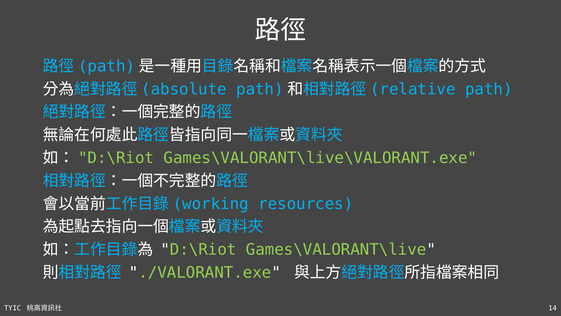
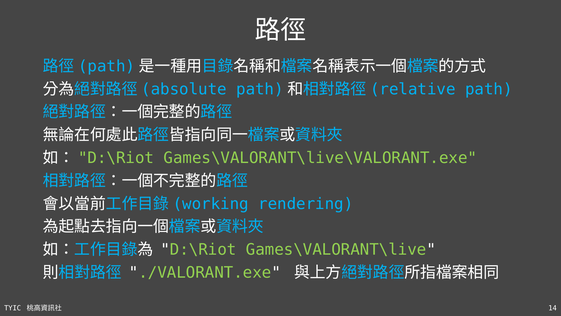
resources: resources -> rendering
